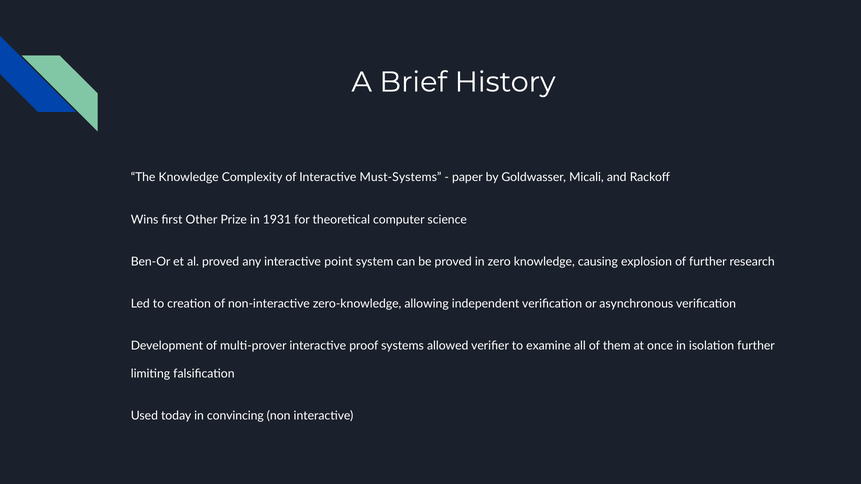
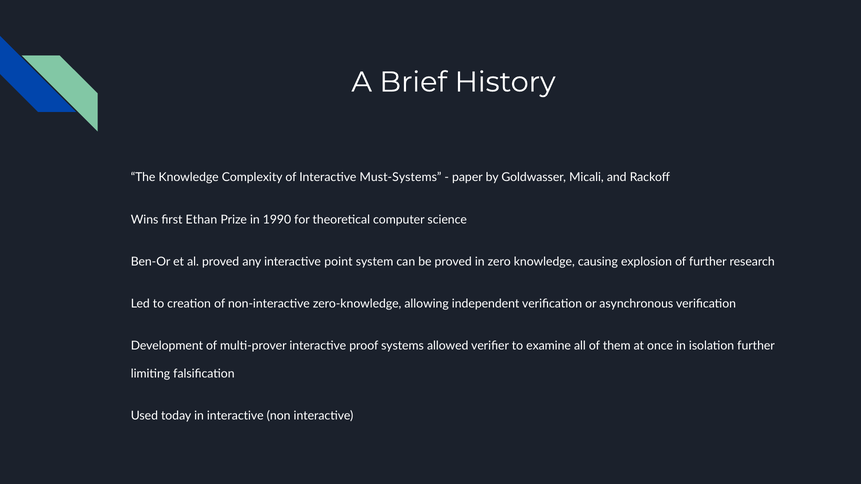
Other: Other -> Ethan
1931: 1931 -> 1990
in convincing: convincing -> interactive
